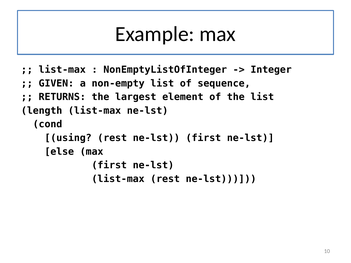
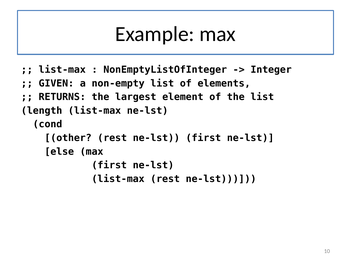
sequence: sequence -> elements
using: using -> other
